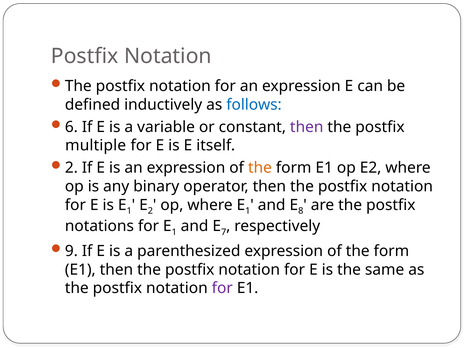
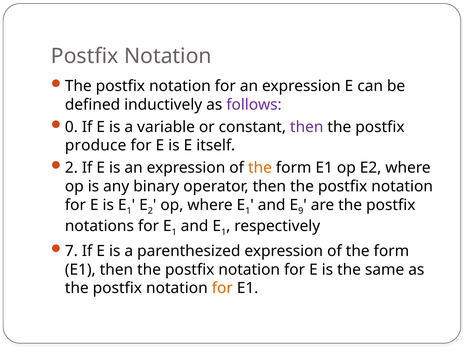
follows colour: blue -> purple
6: 6 -> 0
multiple: multiple -> produce
8: 8 -> 9
and E 7: 7 -> 1
9: 9 -> 7
for at (222, 288) colour: purple -> orange
